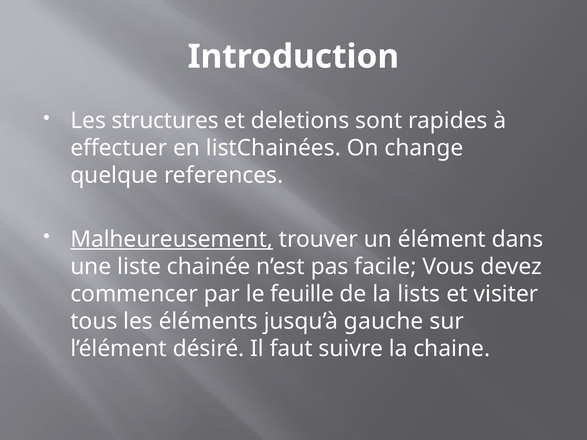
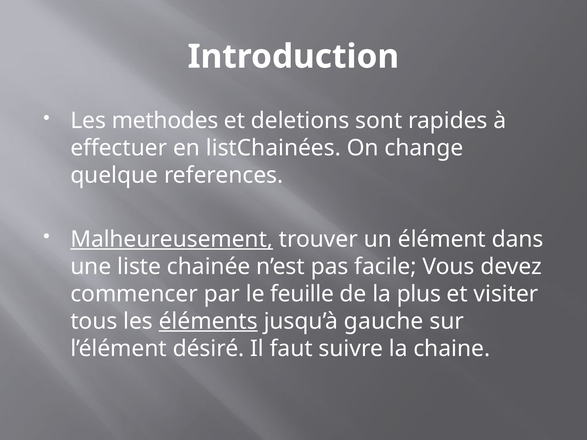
structures: structures -> methodes
lists: lists -> plus
éléments underline: none -> present
